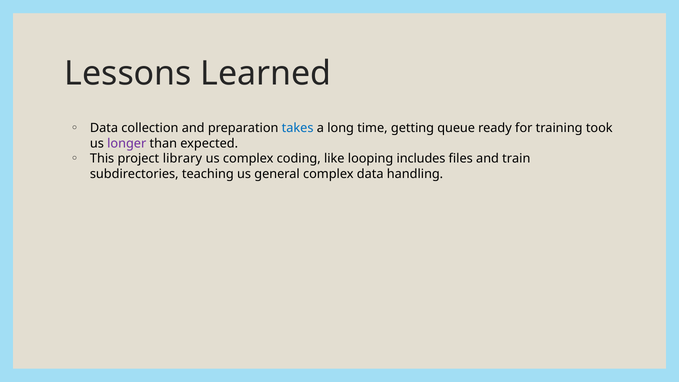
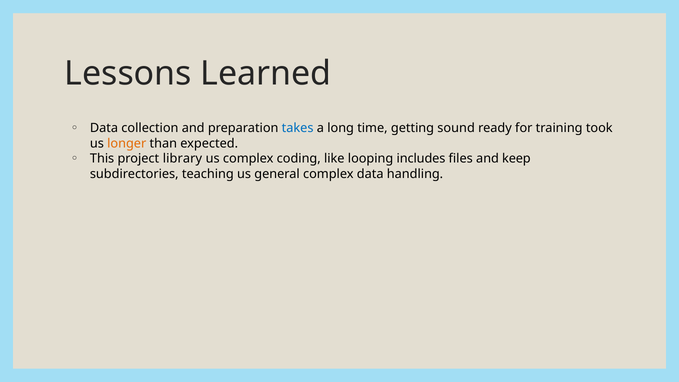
queue: queue -> sound
longer colour: purple -> orange
train: train -> keep
